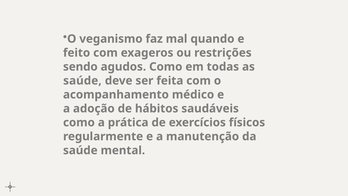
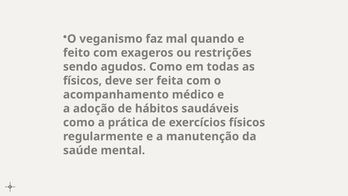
saúde at (82, 81): saúde -> físicos
